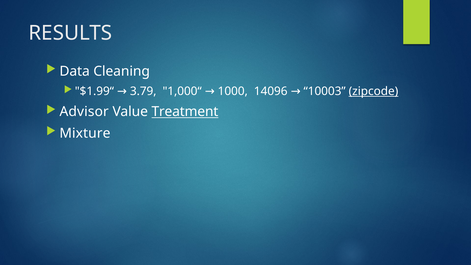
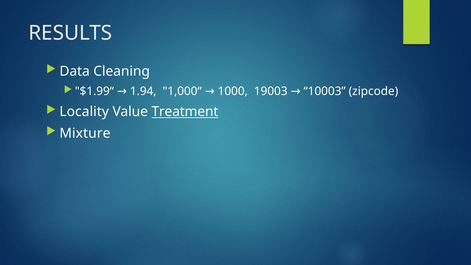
3.79: 3.79 -> 1.94
14096: 14096 -> 19003
zipcode underline: present -> none
Advisor: Advisor -> Locality
